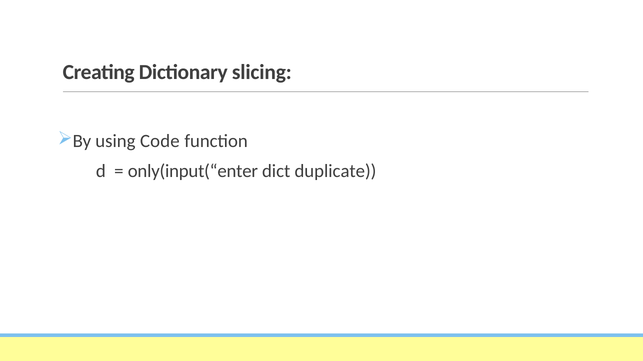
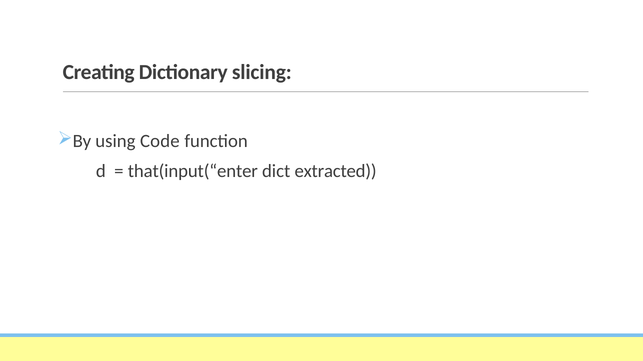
only(input(“enter: only(input(“enter -> that(input(“enter
duplicate: duplicate -> extracted
